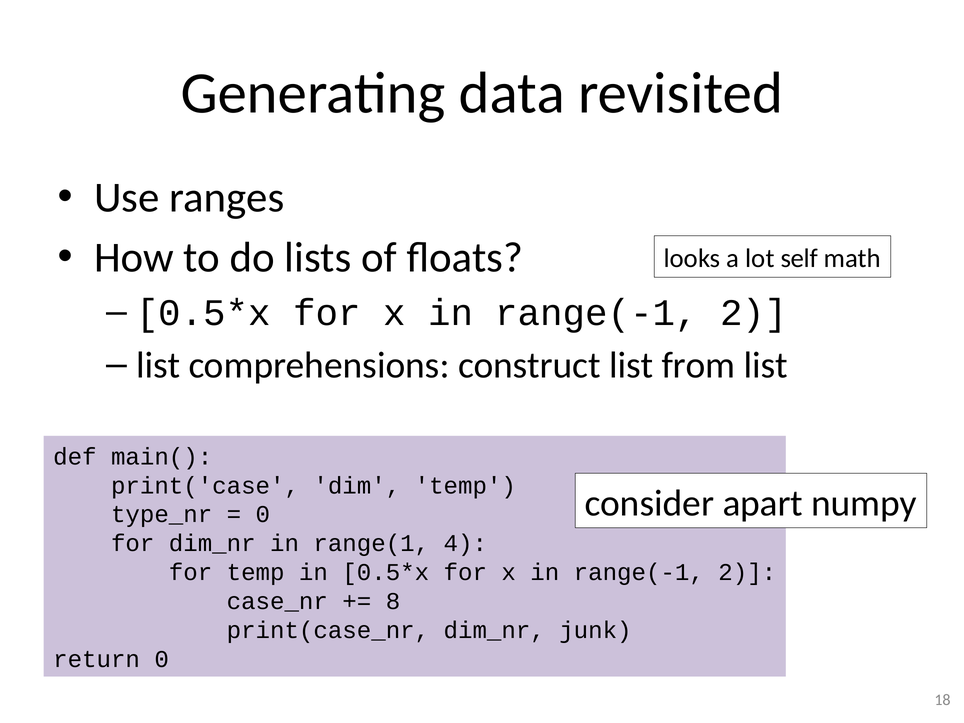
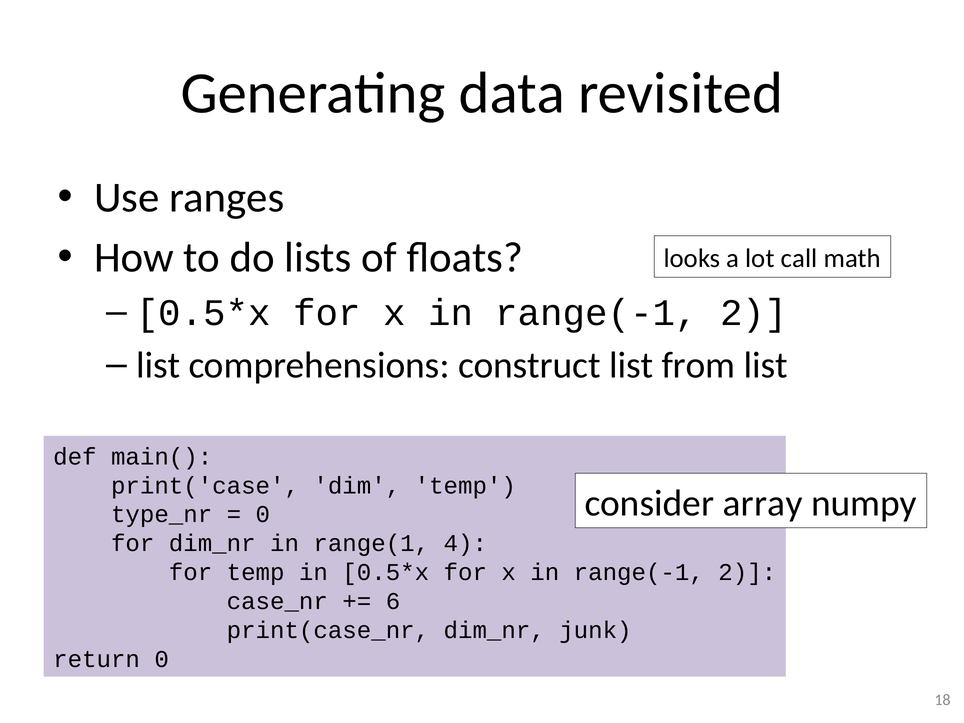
self: self -> call
apart: apart -> array
8: 8 -> 6
